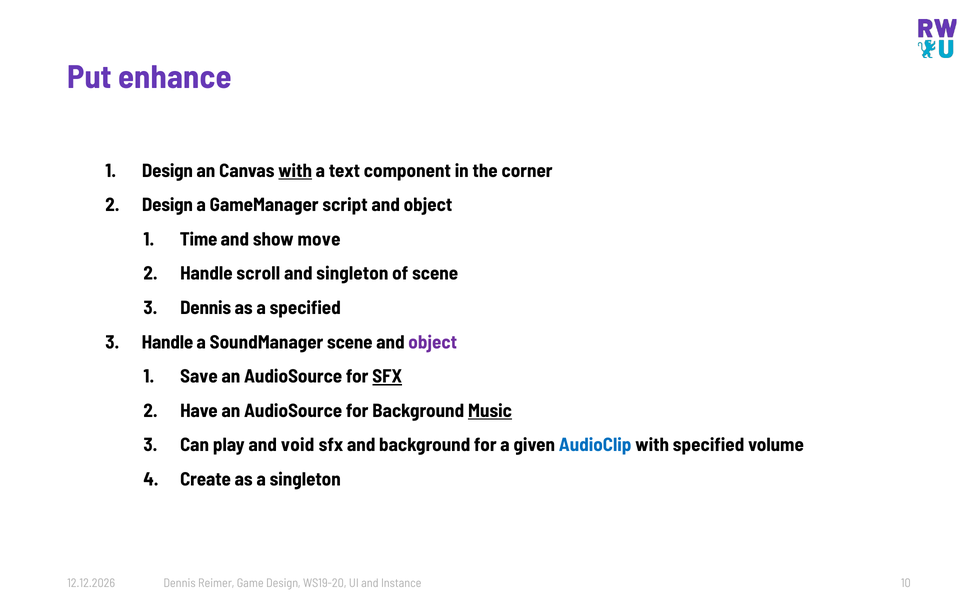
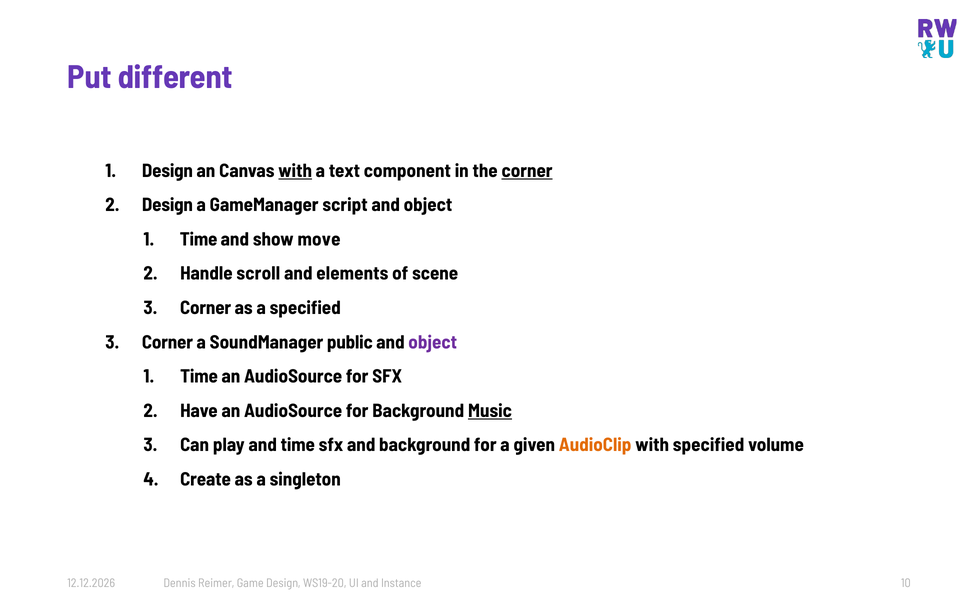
enhance: enhance -> different
corner at (527, 171) underline: none -> present
and singleton: singleton -> elements
Dennis at (206, 308): Dennis -> Corner
Handle at (167, 342): Handle -> Corner
SoundManager scene: scene -> public
Save at (199, 377): Save -> Time
SFX at (387, 377) underline: present -> none
and void: void -> time
AudioClip colour: blue -> orange
